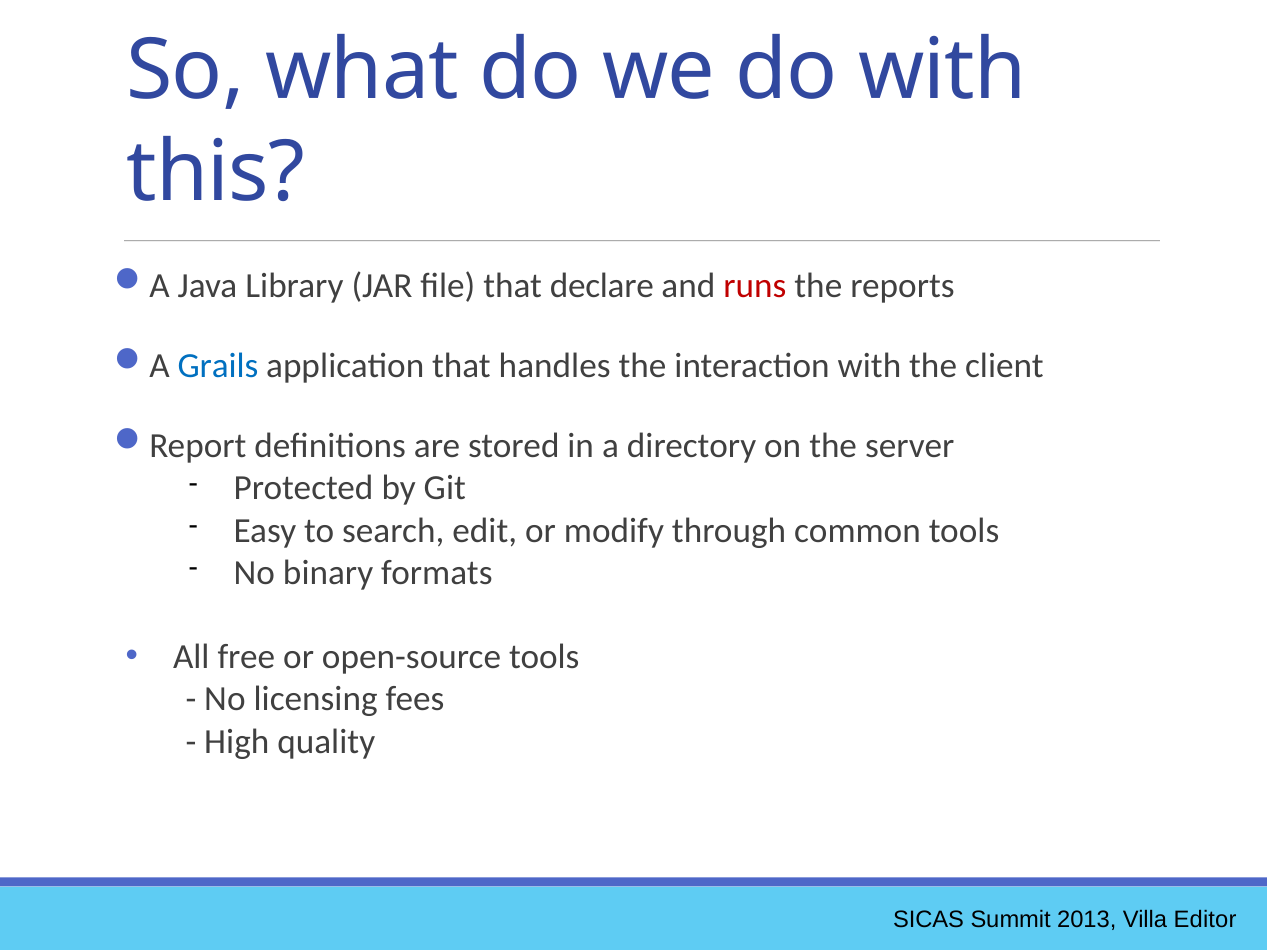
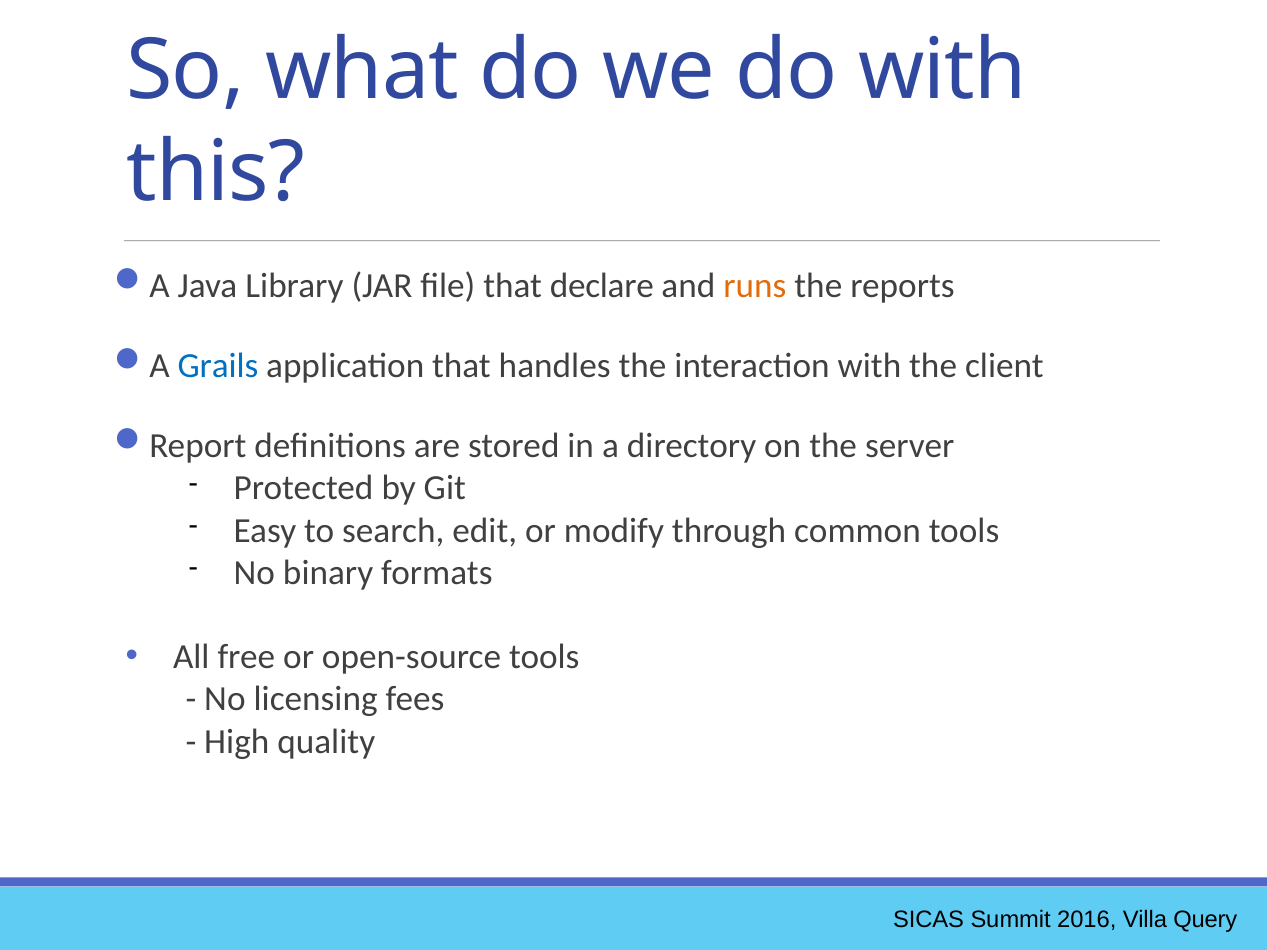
runs colour: red -> orange
2013: 2013 -> 2016
Editor: Editor -> Query
